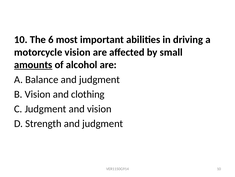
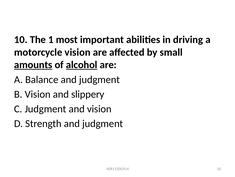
6: 6 -> 1
alcohol underline: none -> present
clothing: clothing -> slippery
